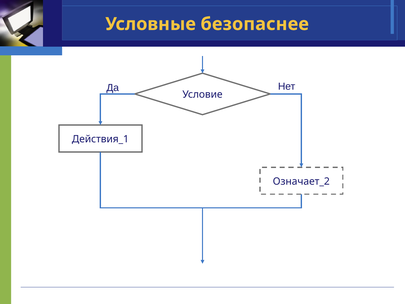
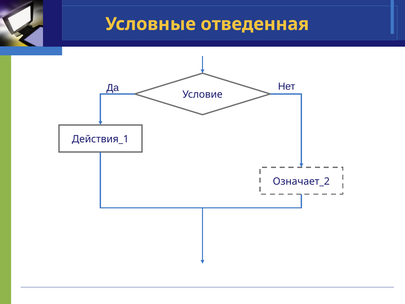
безопаснее: безопаснее -> отведенная
